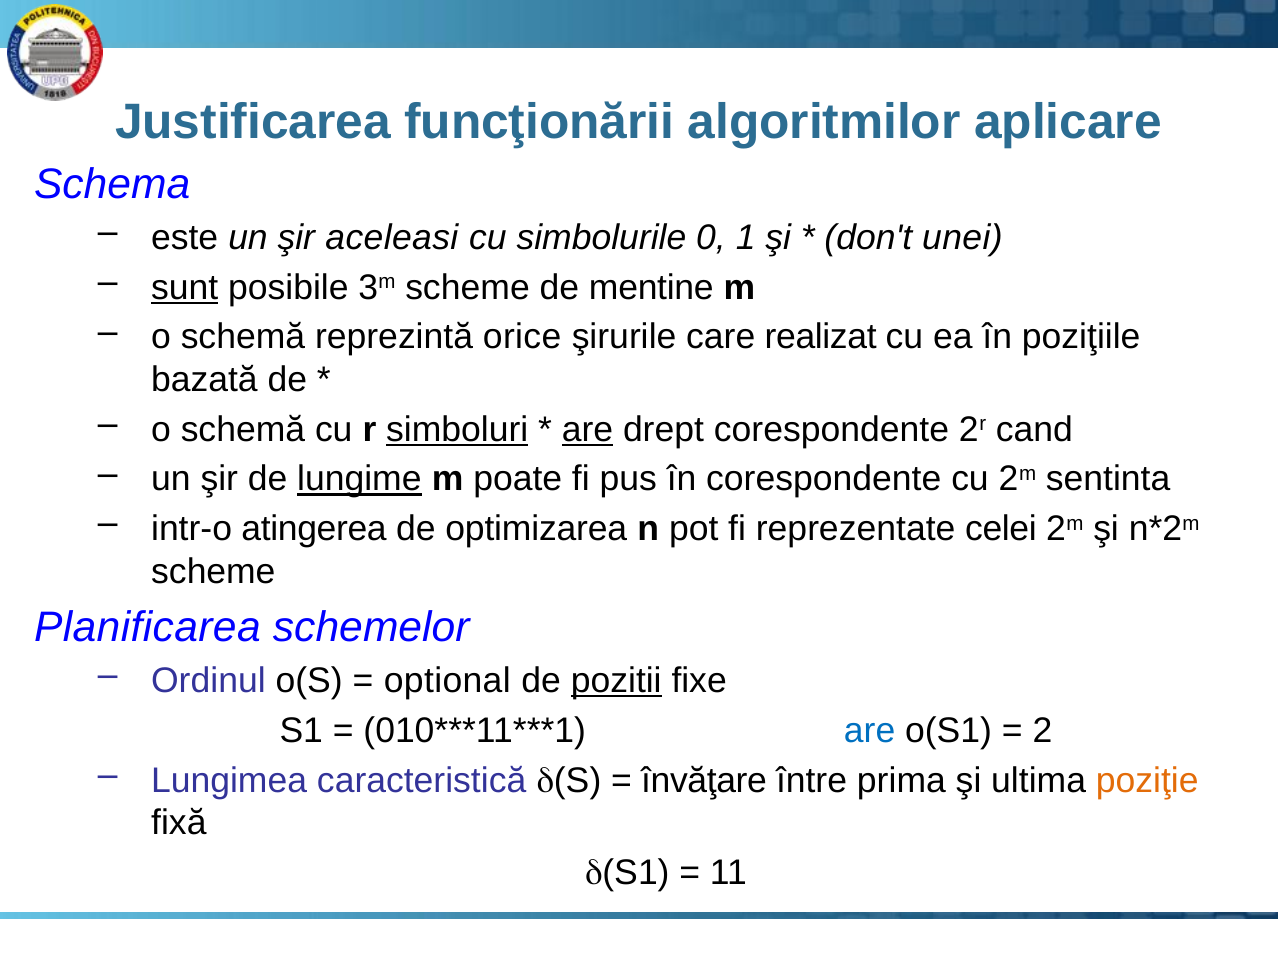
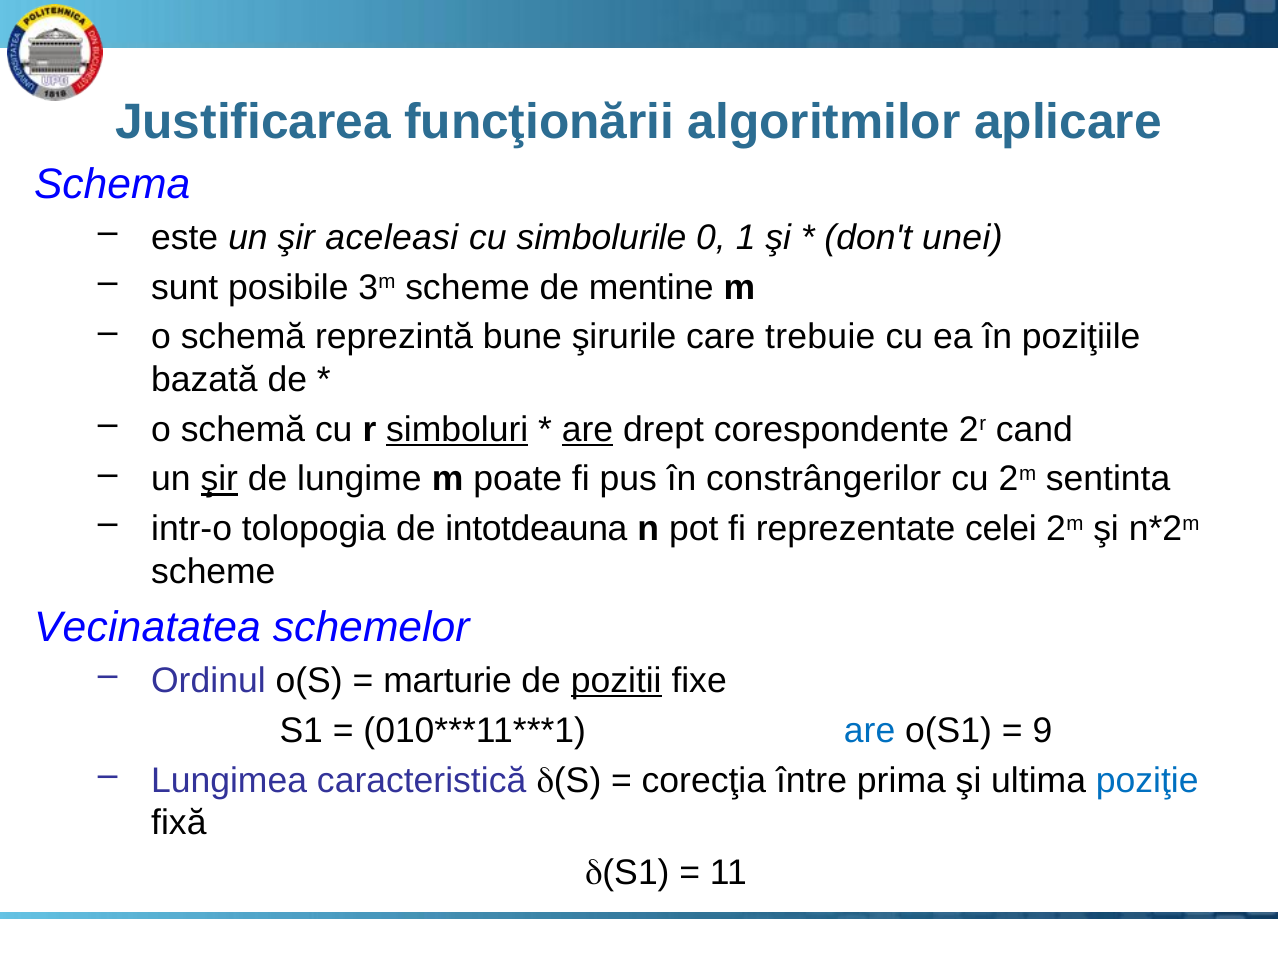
sunt underline: present -> none
orice: orice -> bune
realizat: realizat -> trebuie
şir at (219, 479) underline: none -> present
lungime underline: present -> none
în corespondente: corespondente -> constrângerilor
atingerea: atingerea -> tolopogia
optimizarea: optimizarea -> intotdeauna
Planificarea: Planificarea -> Vecinatatea
optional: optional -> marturie
2: 2 -> 9
învăţare: învăţare -> corecţia
poziţie colour: orange -> blue
